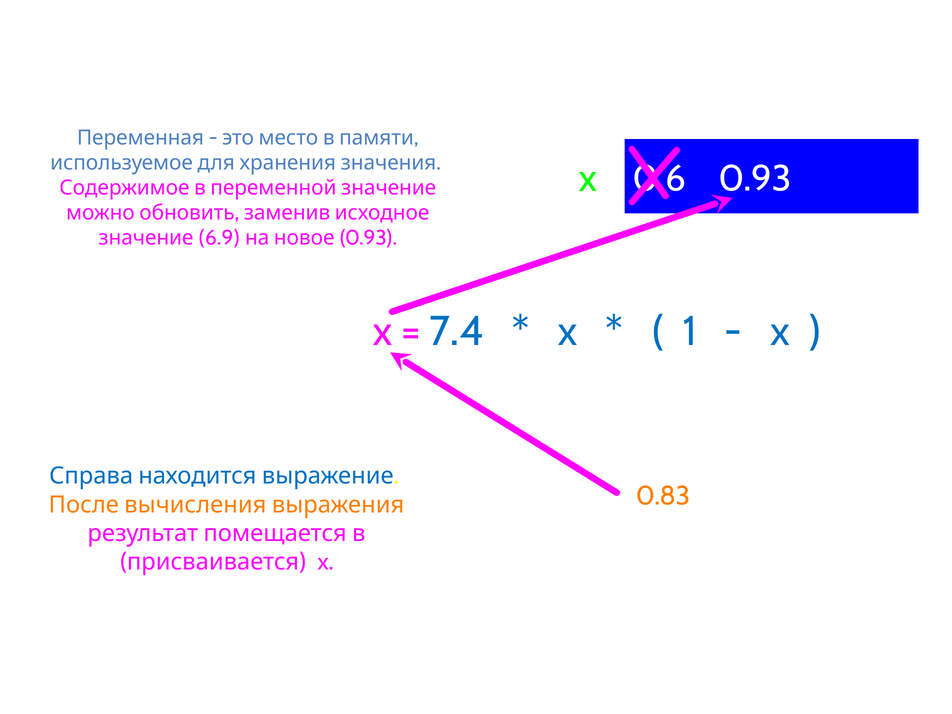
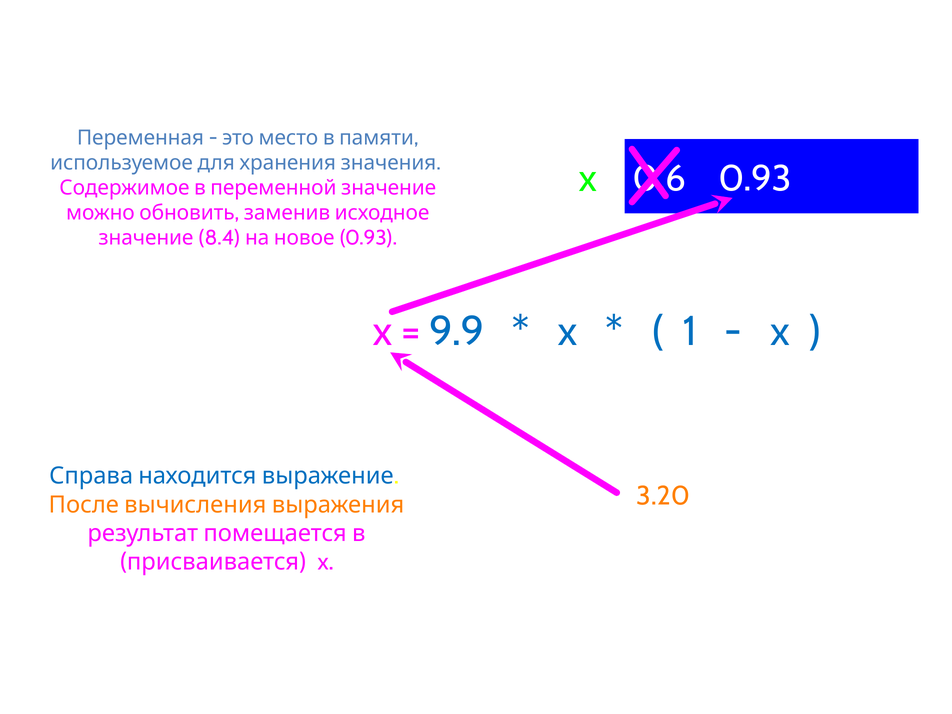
6.9: 6.9 -> 8.4
7.4: 7.4 -> 9.9
0.83: 0.83 -> 3.20
